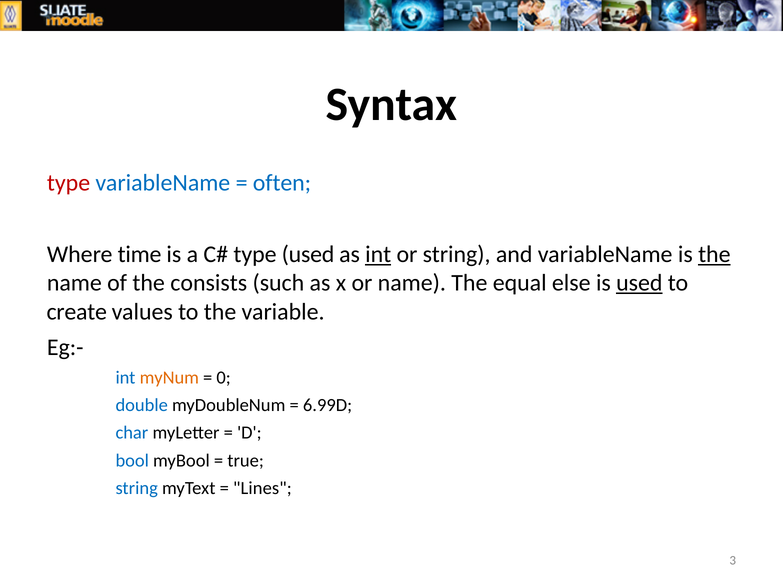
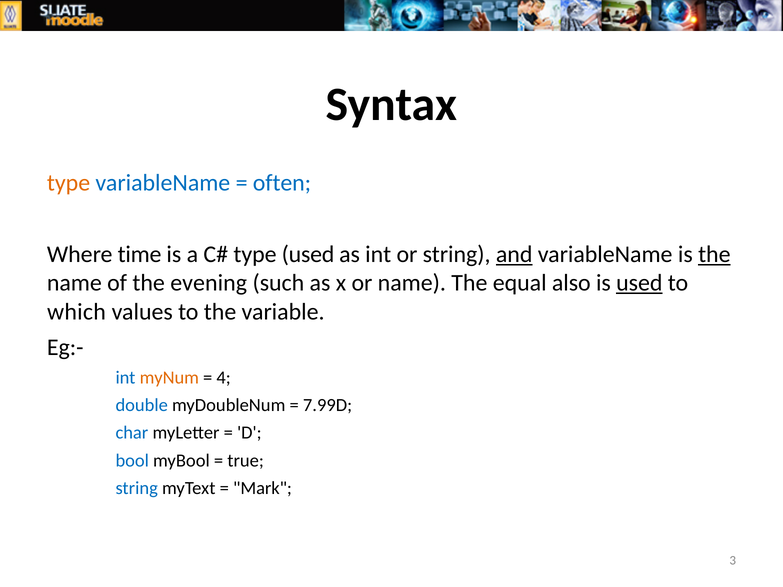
type at (69, 183) colour: red -> orange
int at (378, 254) underline: present -> none
and underline: none -> present
consists: consists -> evening
else: else -> also
create: create -> which
0: 0 -> 4
6.99D: 6.99D -> 7.99D
Lines: Lines -> Mark
